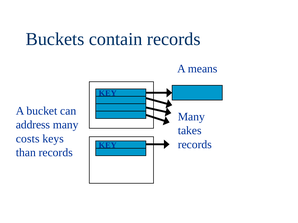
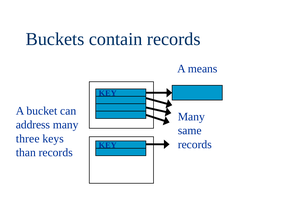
takes: takes -> same
costs: costs -> three
